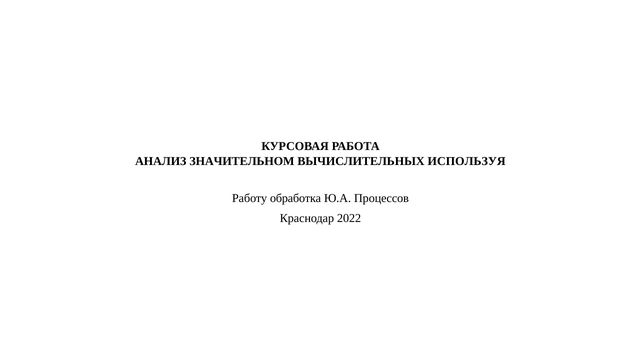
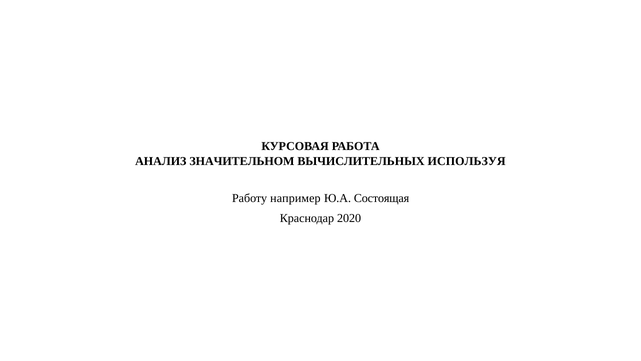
обработка: обработка -> например
Процессов: Процессов -> Состоящая
2022: 2022 -> 2020
